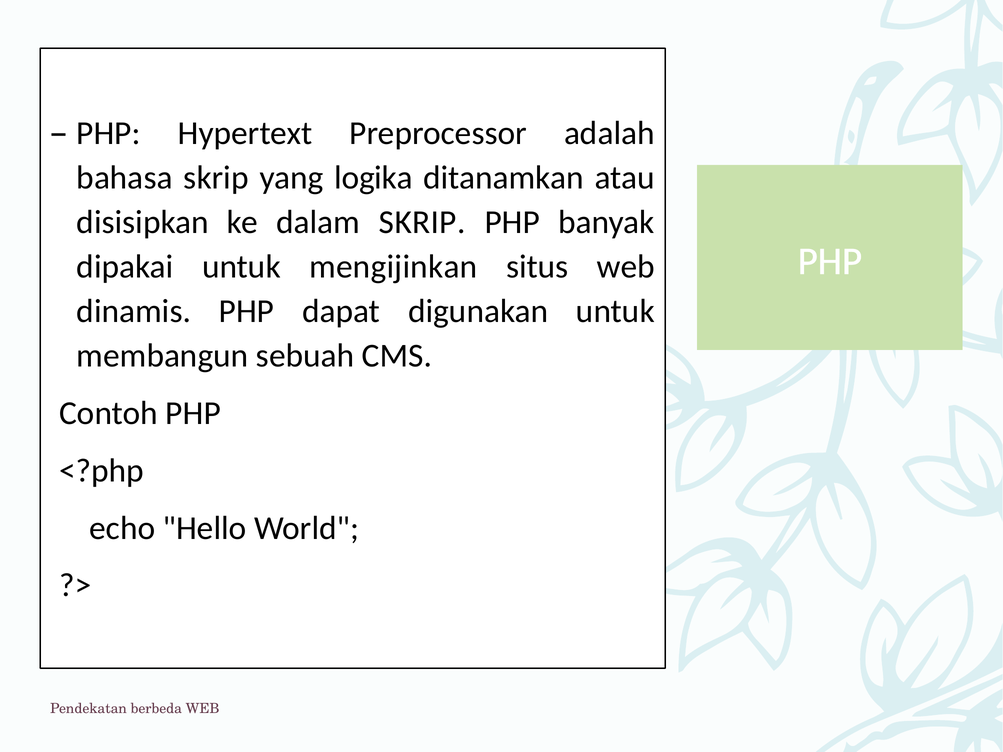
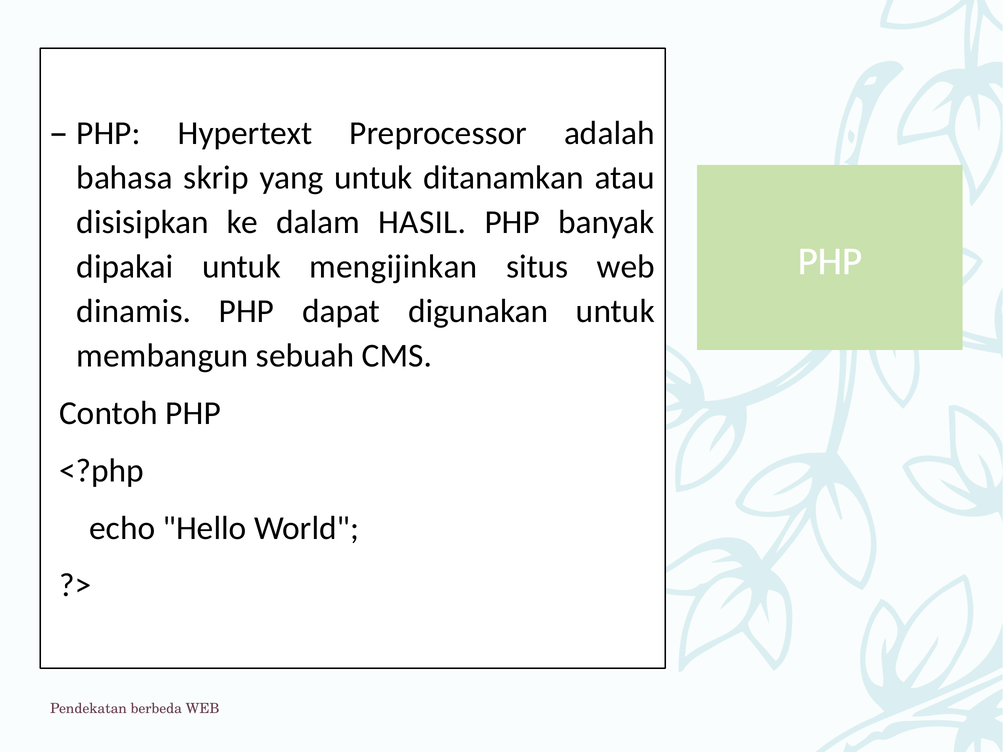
yang logika: logika -> untuk
dalam SKRIP: SKRIP -> HASIL
